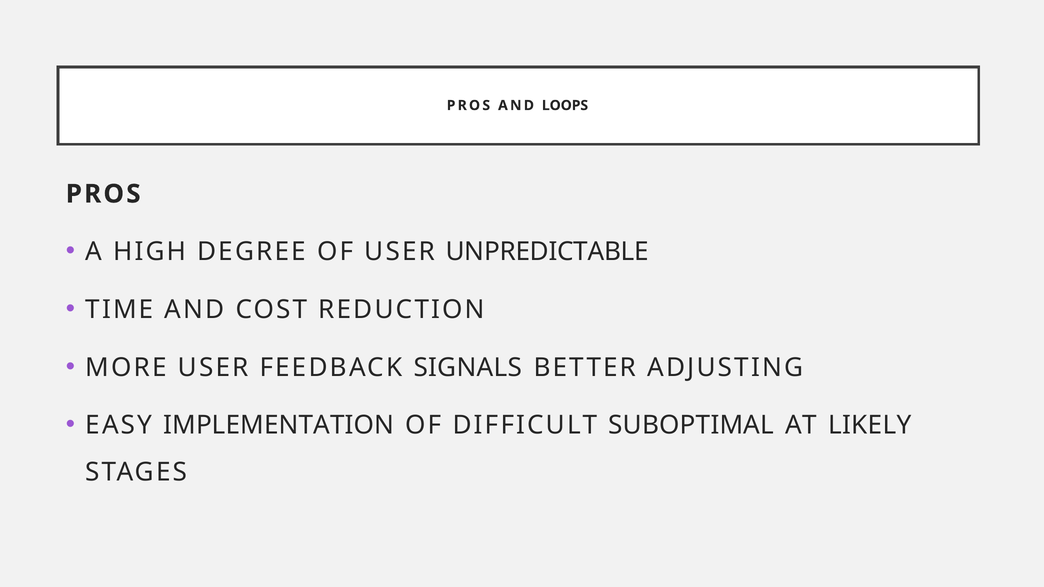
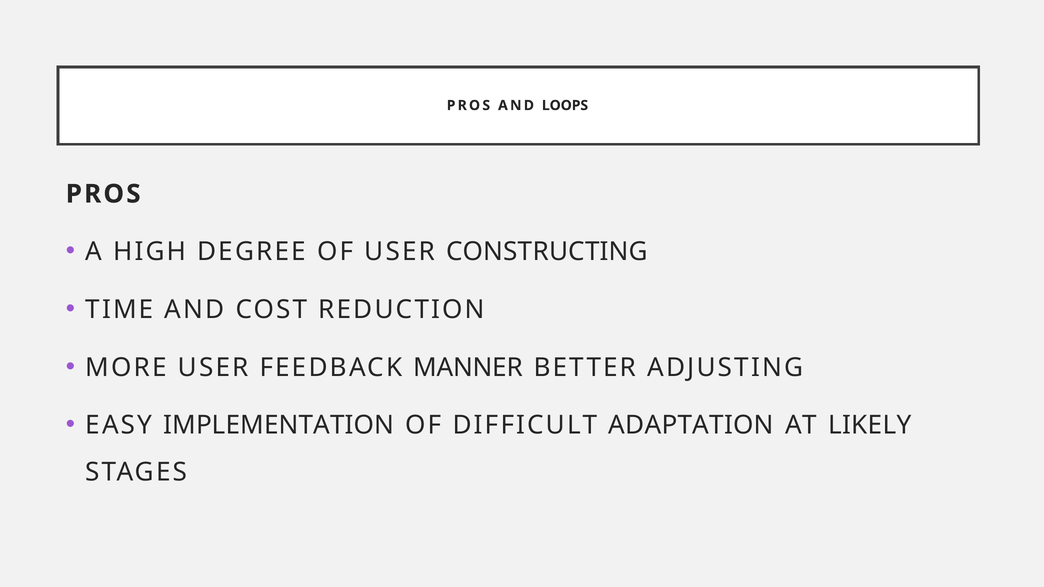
UNPREDICTABLE: UNPREDICTABLE -> CONSTRUCTING
SIGNALS: SIGNALS -> MANNER
SUBOPTIMAL: SUBOPTIMAL -> ADAPTATION
